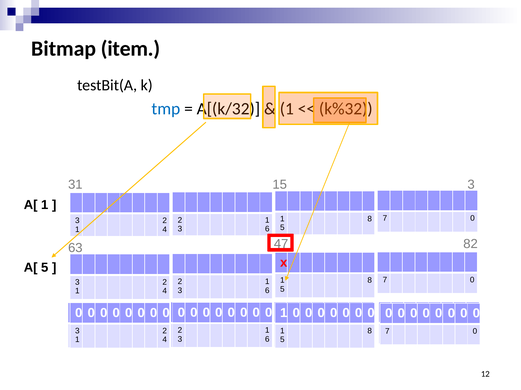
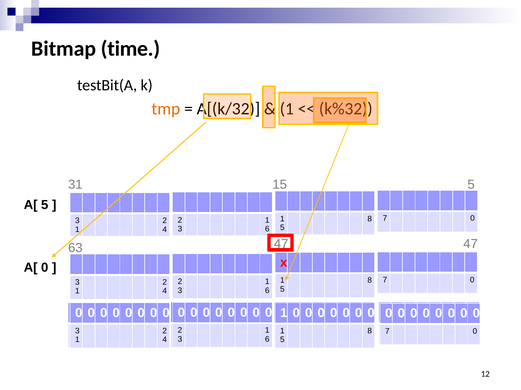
item: item -> time
tmp colour: blue -> orange
15 3: 3 -> 5
A[ 1: 1 -> 5
63 82: 82 -> 47
A[ 5: 5 -> 0
